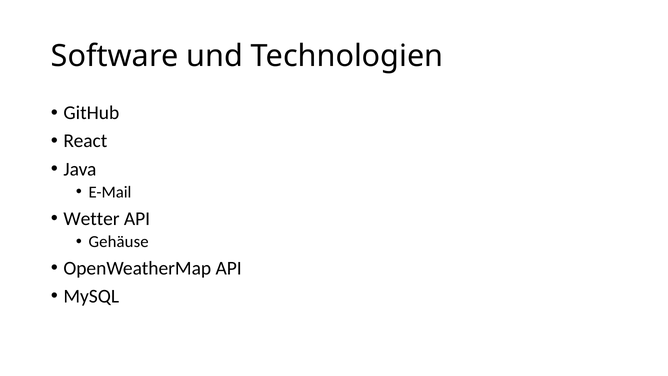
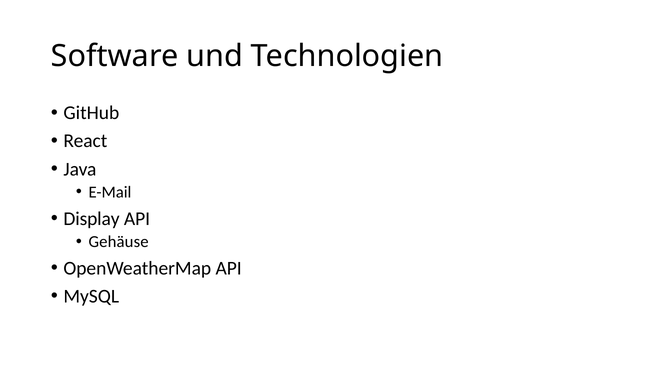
Wetter: Wetter -> Display
